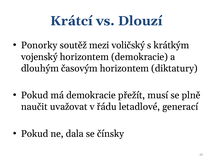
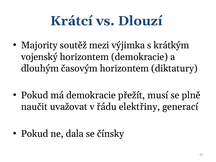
Ponorky: Ponorky -> Majority
voličský: voličský -> výjimka
letadlové: letadlové -> elektřiny
